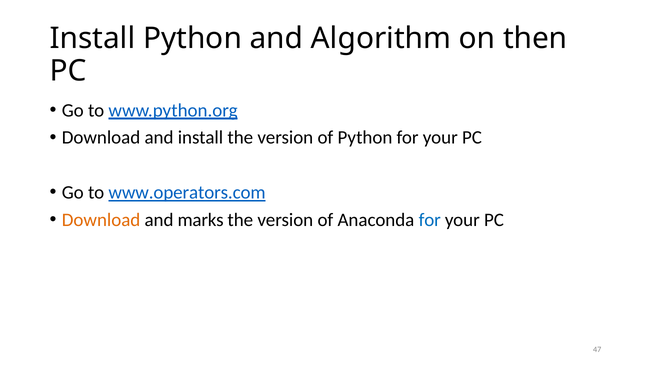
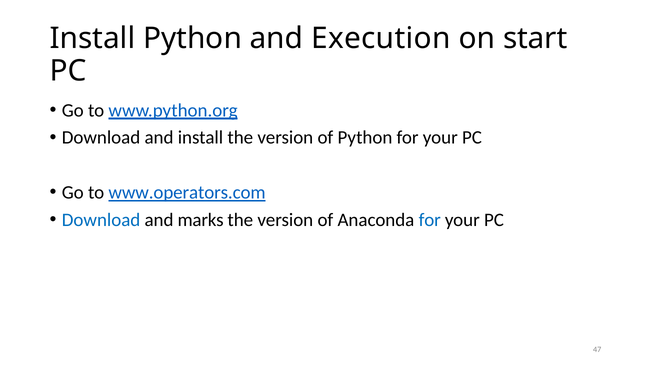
Algorithm: Algorithm -> Execution
then: then -> start
Download at (101, 220) colour: orange -> blue
